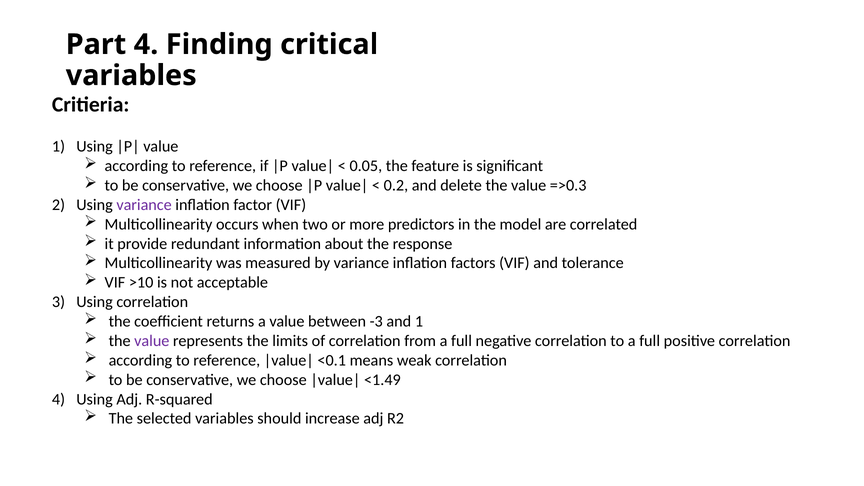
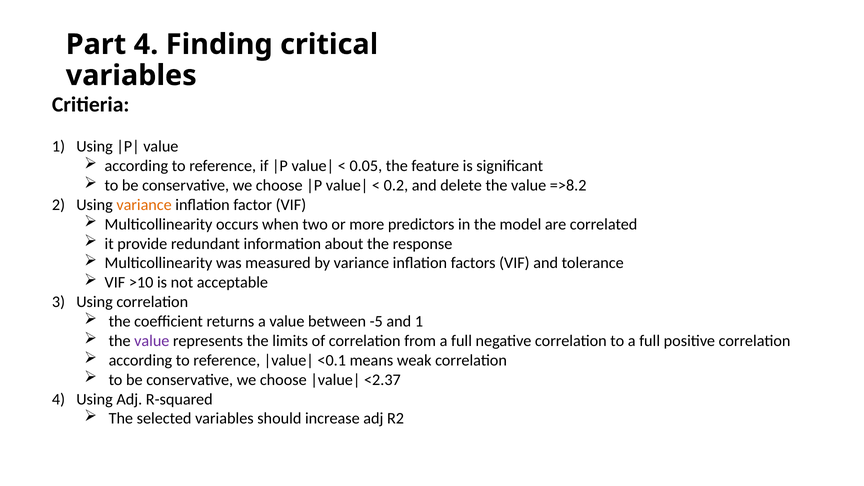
=>0.3: =>0.3 -> =>8.2
variance at (144, 205) colour: purple -> orange
-3: -3 -> -5
<1.49: <1.49 -> <2.37
